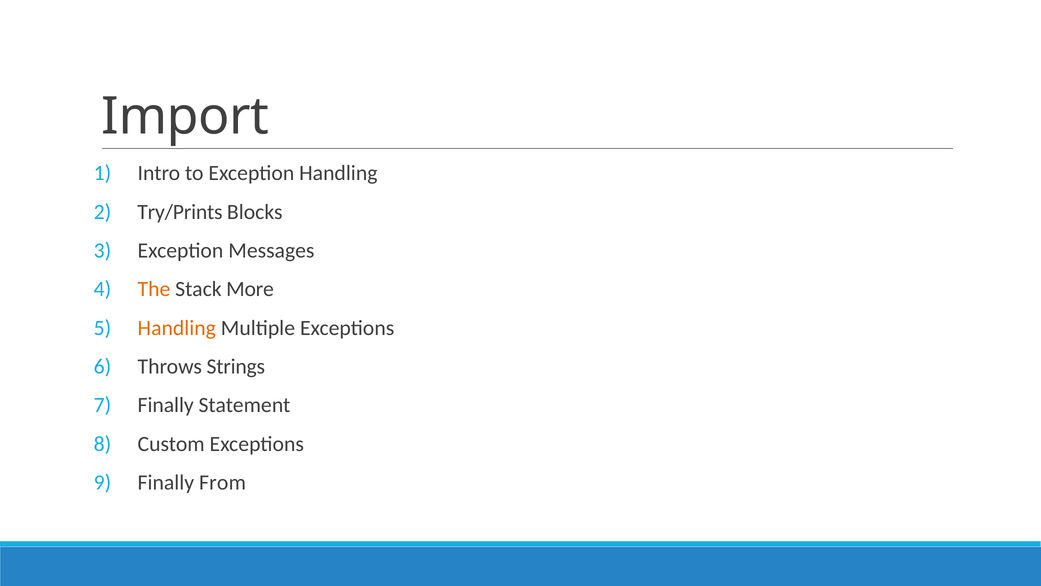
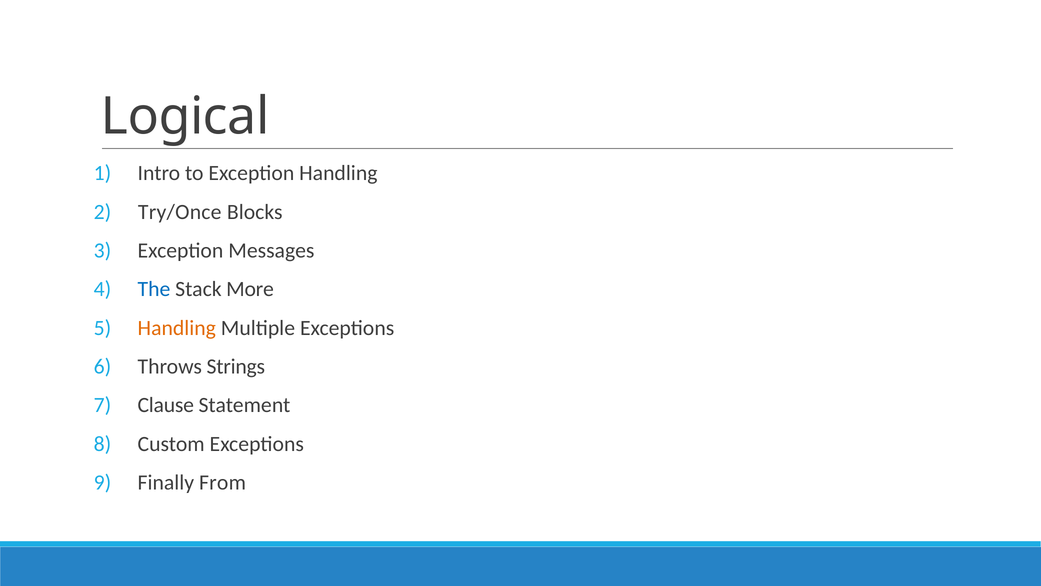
Import: Import -> Logical
Try/Prints: Try/Prints -> Try/Once
The colour: orange -> blue
Finally at (166, 405): Finally -> Clause
